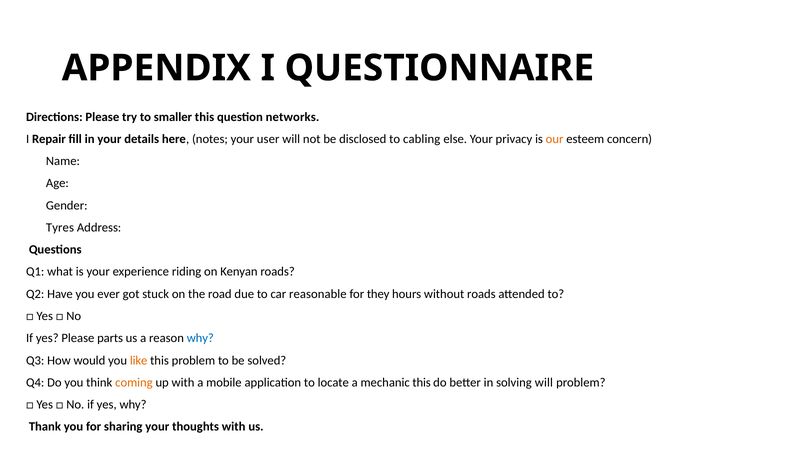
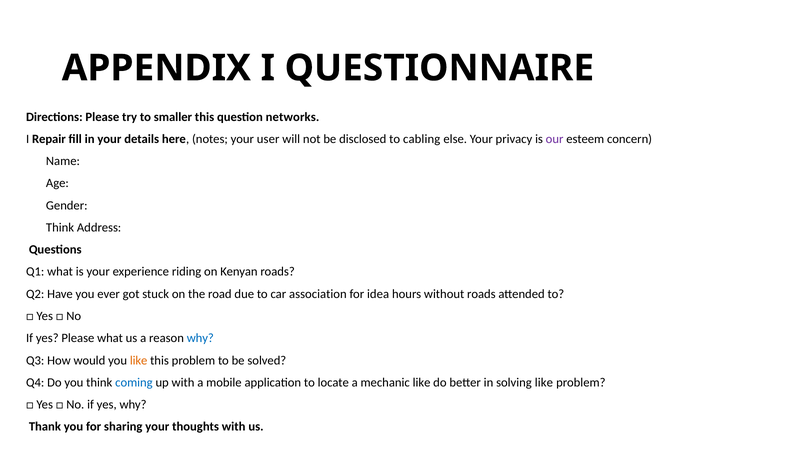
our colour: orange -> purple
Tyres at (60, 227): Tyres -> Think
reasonable: reasonable -> association
they: they -> idea
Please parts: parts -> what
coming colour: orange -> blue
mechanic this: this -> like
solving will: will -> like
